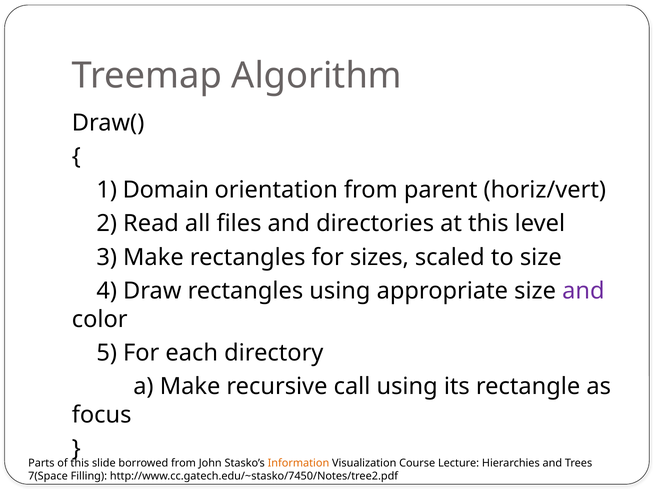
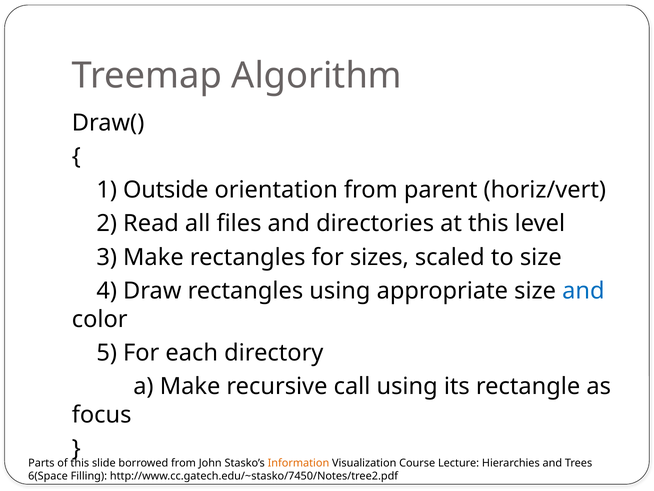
Domain: Domain -> Outside
and at (583, 291) colour: purple -> blue
7(Space: 7(Space -> 6(Space
